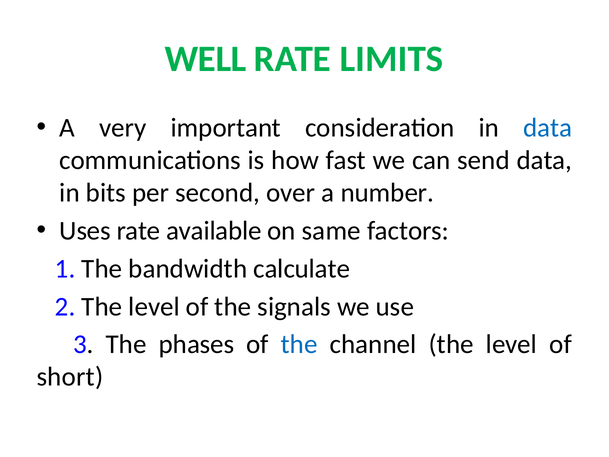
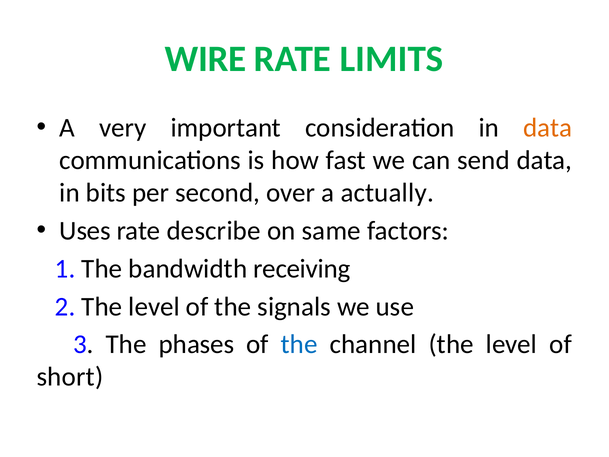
WELL: WELL -> WIRE
data at (548, 128) colour: blue -> orange
number: number -> actually
available: available -> describe
calculate: calculate -> receiving
